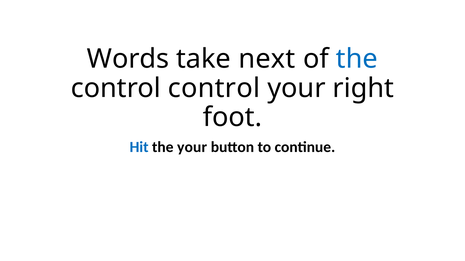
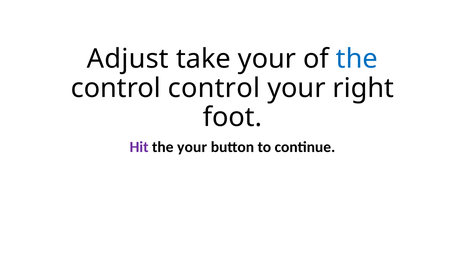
Words: Words -> Adjust
take next: next -> your
Hit colour: blue -> purple
